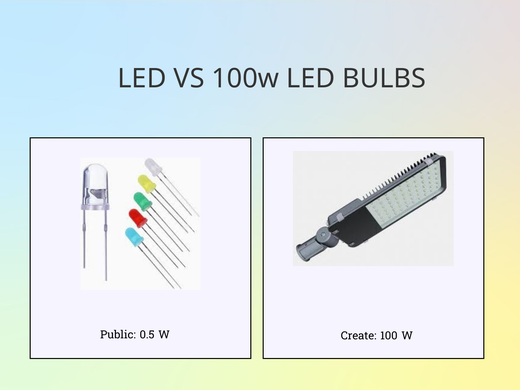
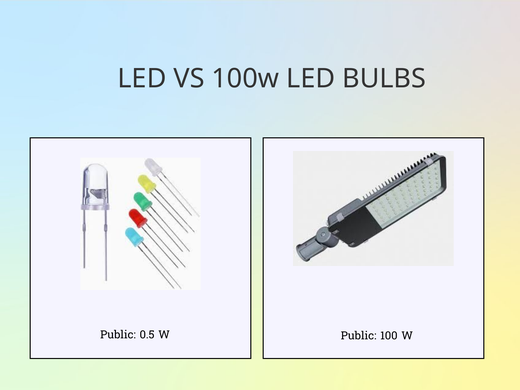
Create at (359, 336): Create -> Public
